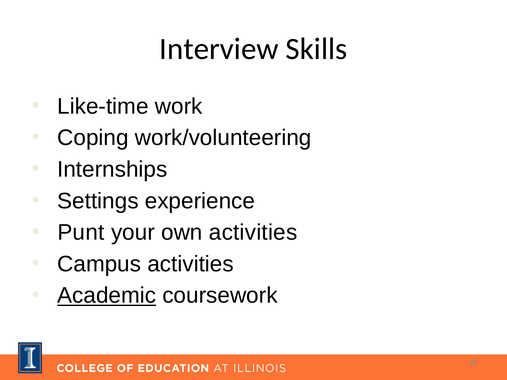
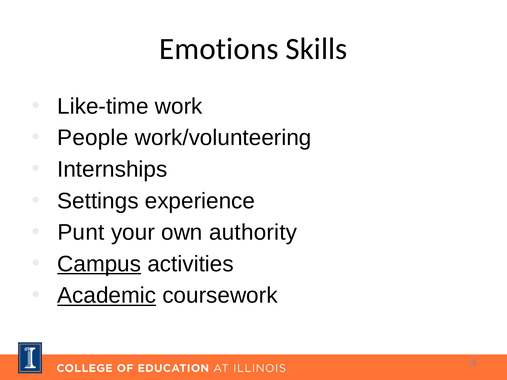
Interview: Interview -> Emotions
Coping: Coping -> People
own activities: activities -> authority
Campus underline: none -> present
